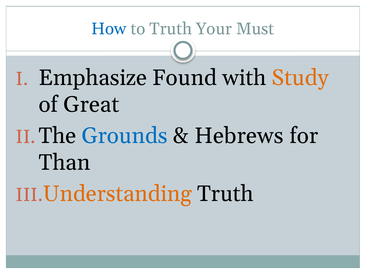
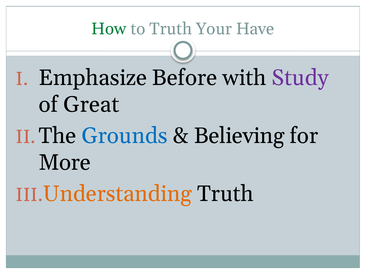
How colour: blue -> green
Must: Must -> Have
Found: Found -> Before
Study colour: orange -> purple
Hebrews: Hebrews -> Believing
Than: Than -> More
